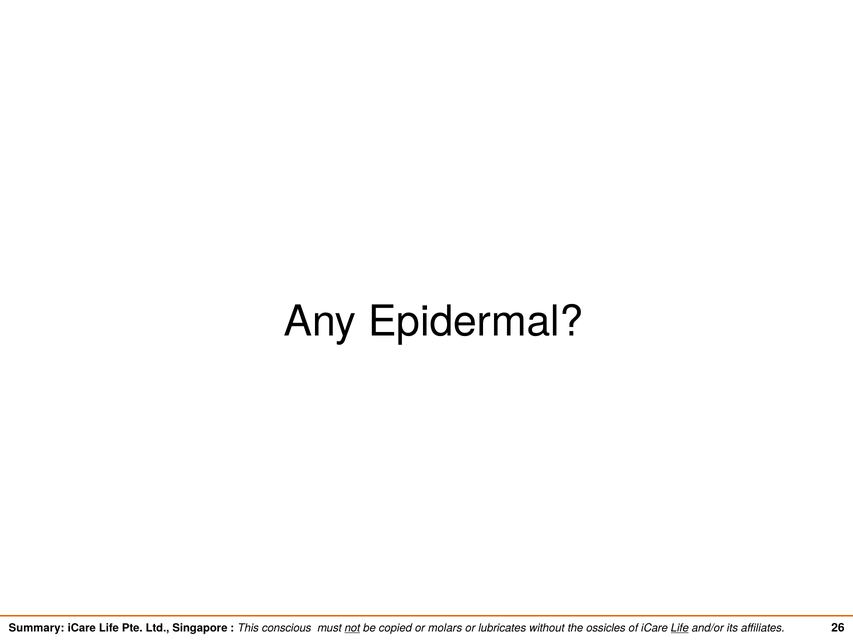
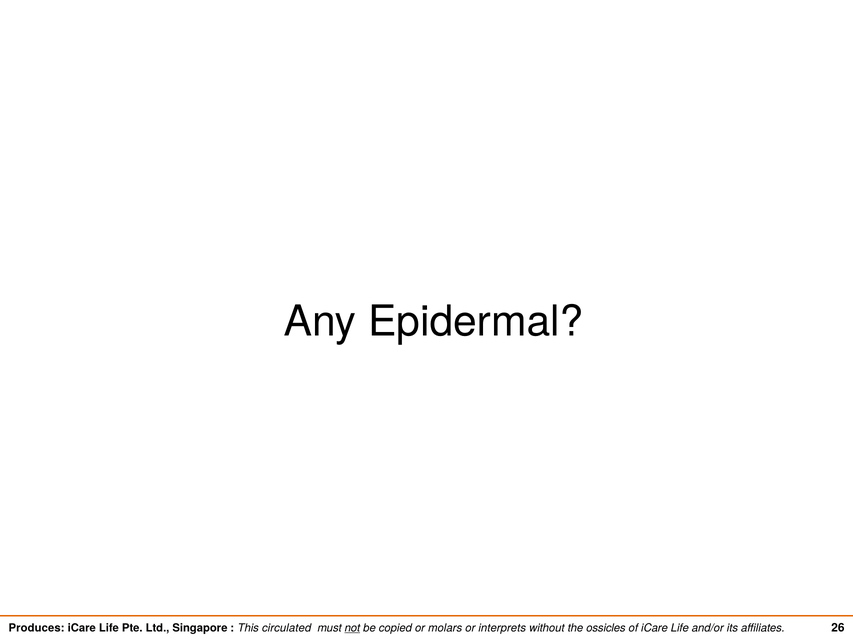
Summary: Summary -> Produces
conscious: conscious -> circulated
lubricates: lubricates -> interprets
Life at (680, 628) underline: present -> none
